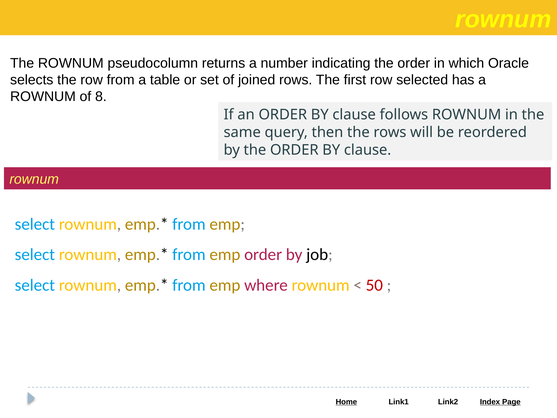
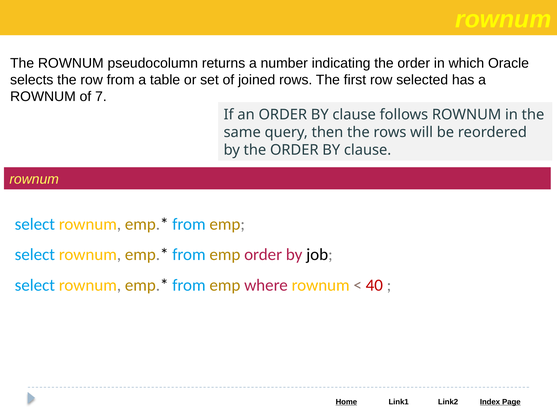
8: 8 -> 7
50: 50 -> 40
